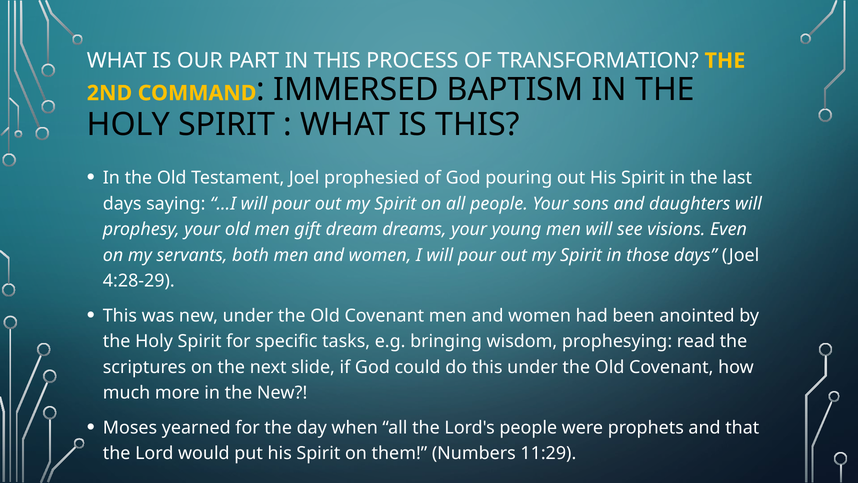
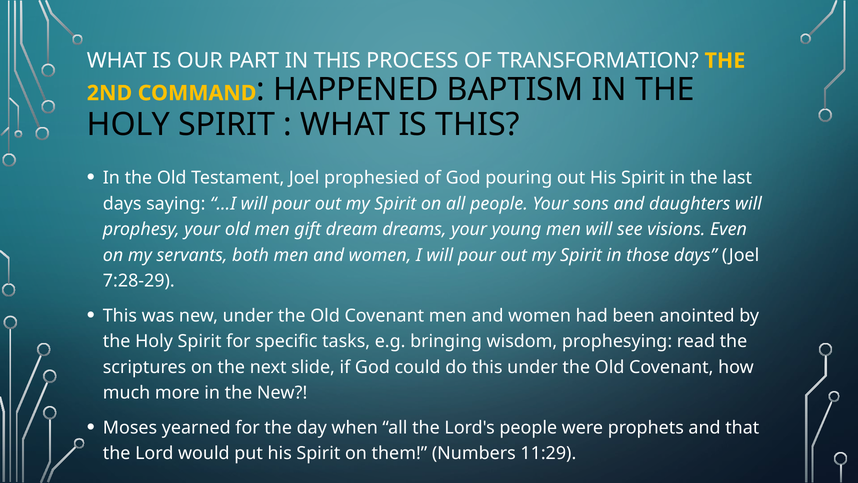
IMMERSED: IMMERSED -> HAPPENED
4:28-29: 4:28-29 -> 7:28-29
